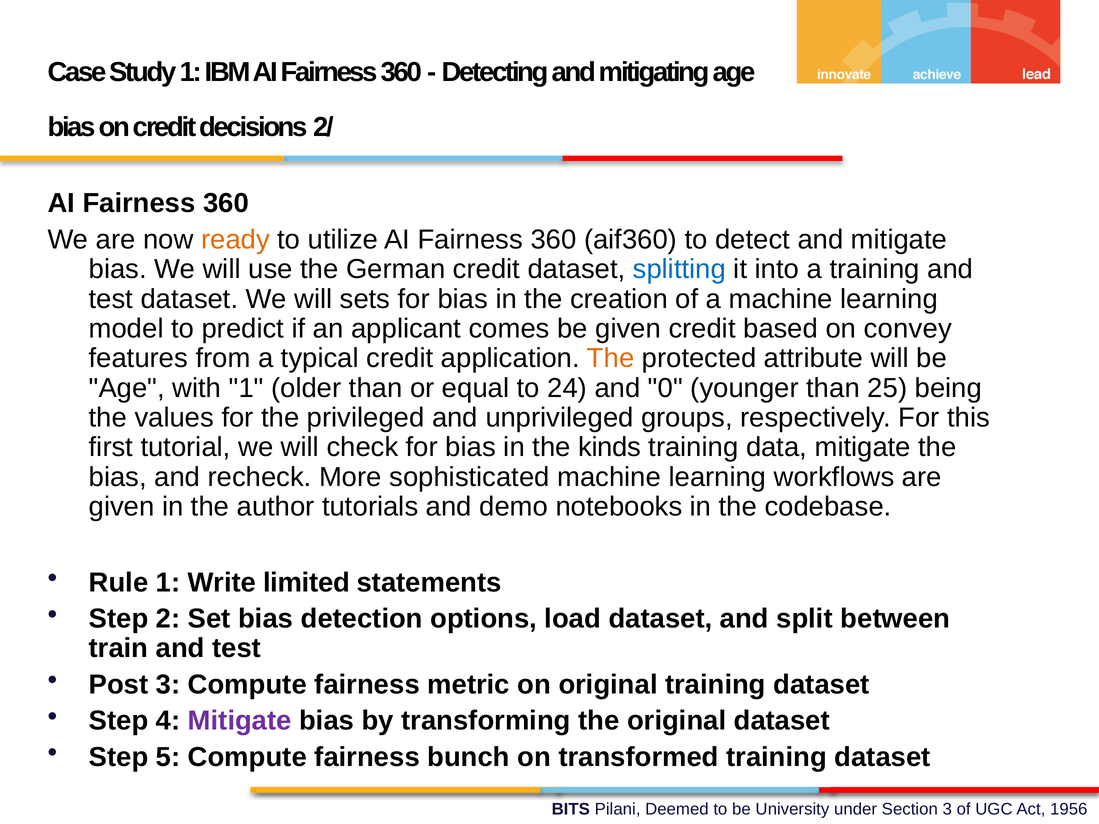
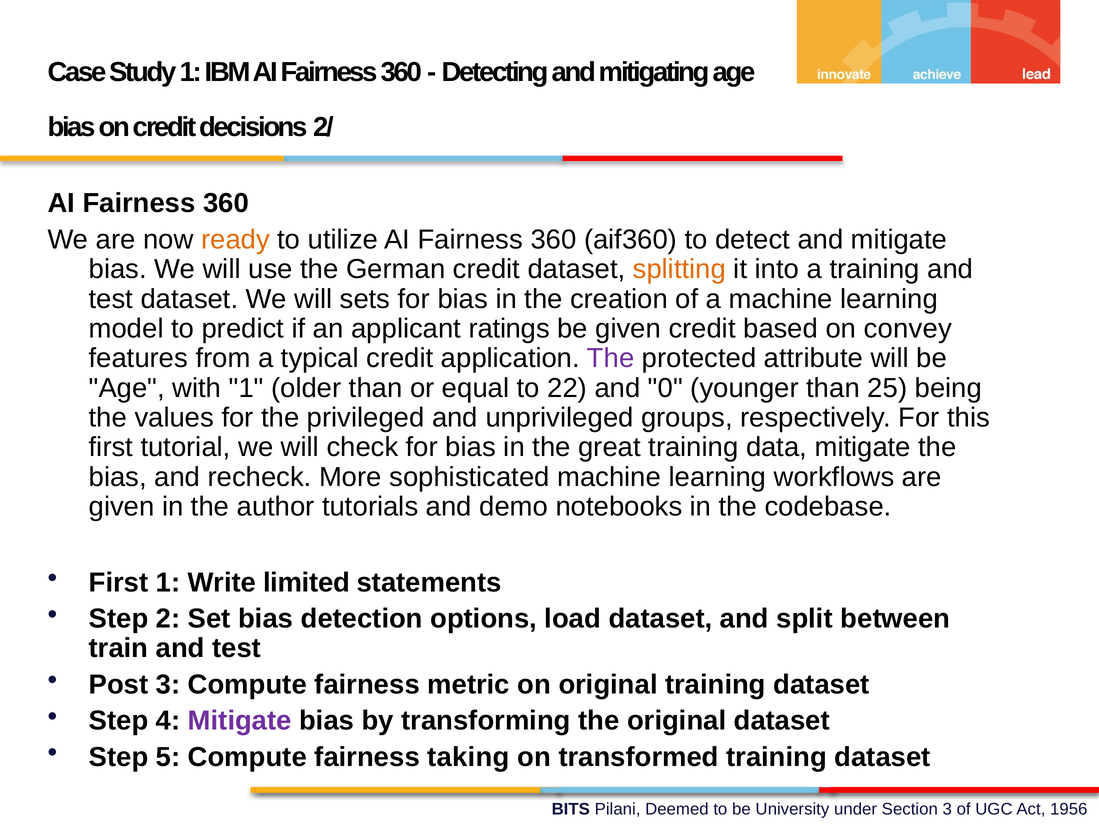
splitting colour: blue -> orange
comes: comes -> ratings
The at (611, 358) colour: orange -> purple
24: 24 -> 22
kinds: kinds -> great
Rule at (119, 583): Rule -> First
bunch: bunch -> taking
